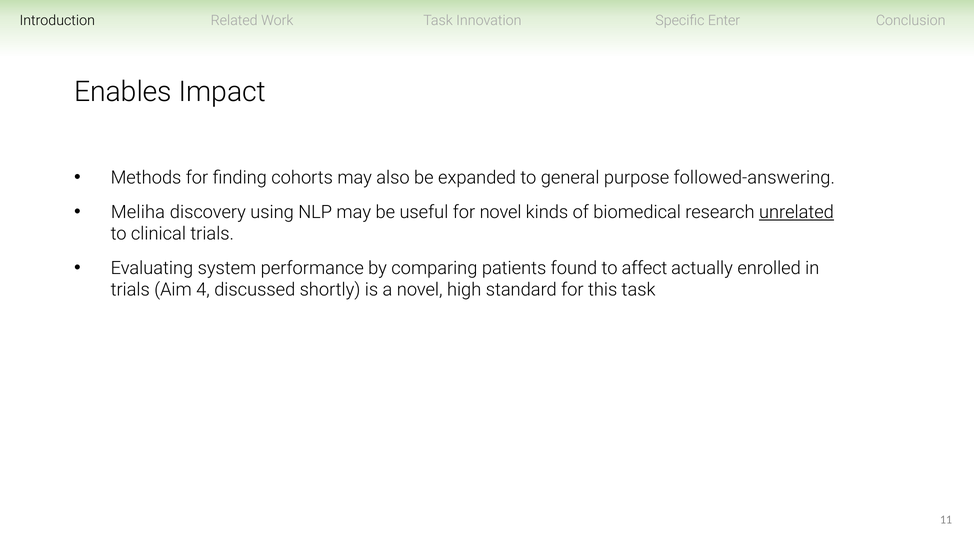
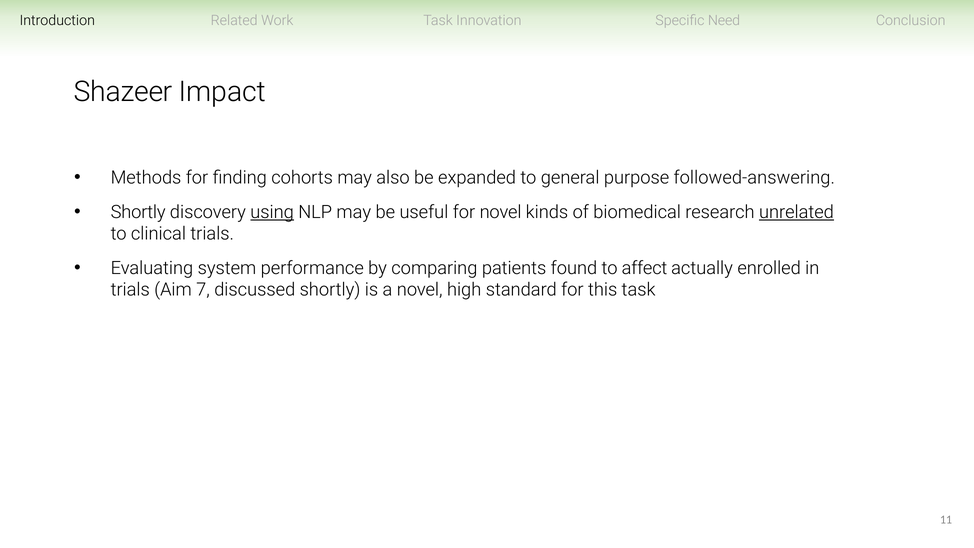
Enter: Enter -> Need
Enables: Enables -> Shazeer
Meliha at (138, 212): Meliha -> Shortly
using underline: none -> present
4: 4 -> 7
